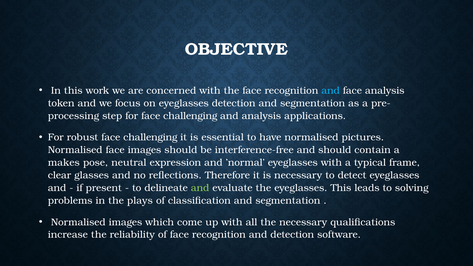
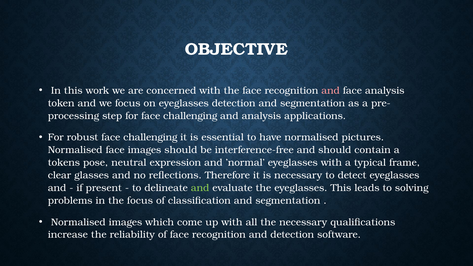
and at (331, 91) colour: light blue -> pink
makes: makes -> tokens
the plays: plays -> focus
